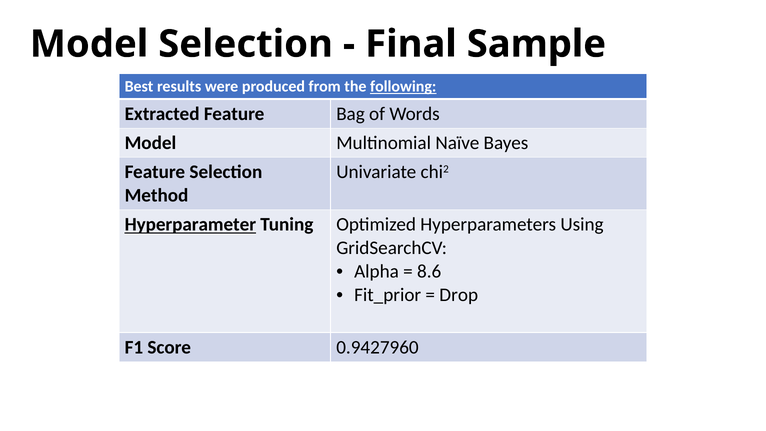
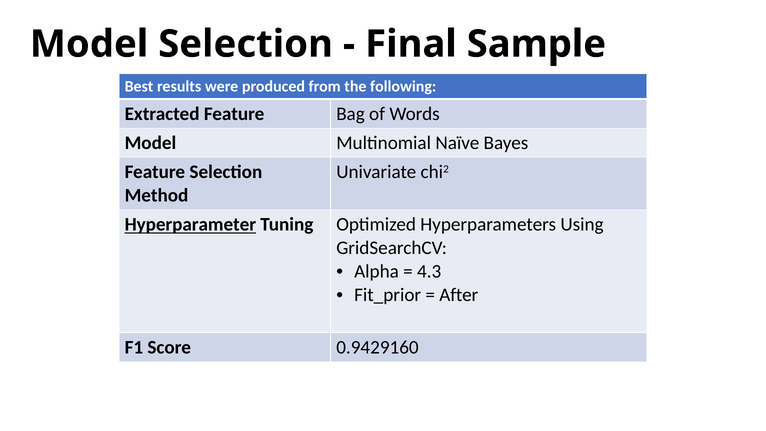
following underline: present -> none
8.6: 8.6 -> 4.3
Drop: Drop -> After
0.9427960: 0.9427960 -> 0.9429160
